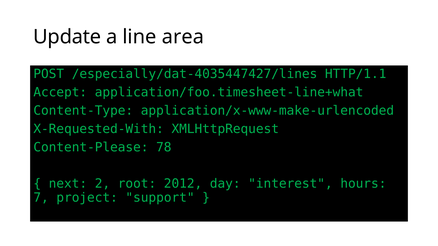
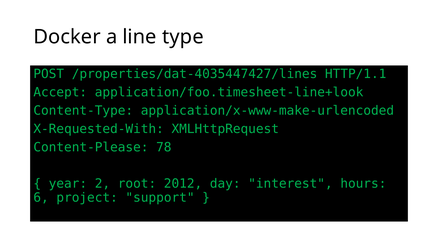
Update: Update -> Docker
area: area -> type
/especially/dat-4035447427/lines: /especially/dat-4035447427/lines -> /properties/dat-4035447427/lines
application/foo.timesheet-line+what: application/foo.timesheet-line+what -> application/foo.timesheet-line+look
next: next -> year
7: 7 -> 6
